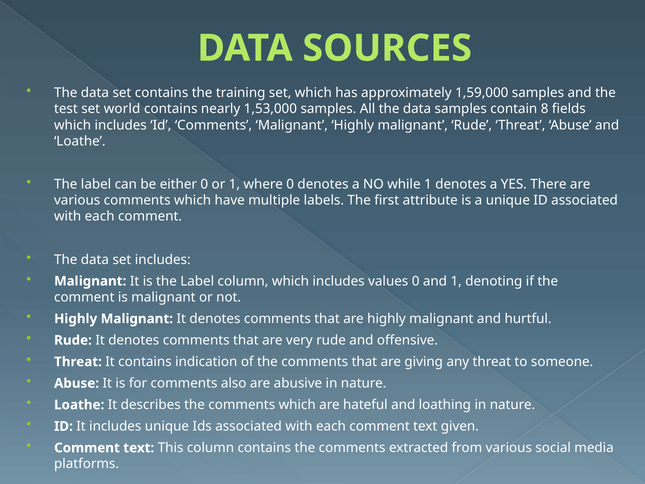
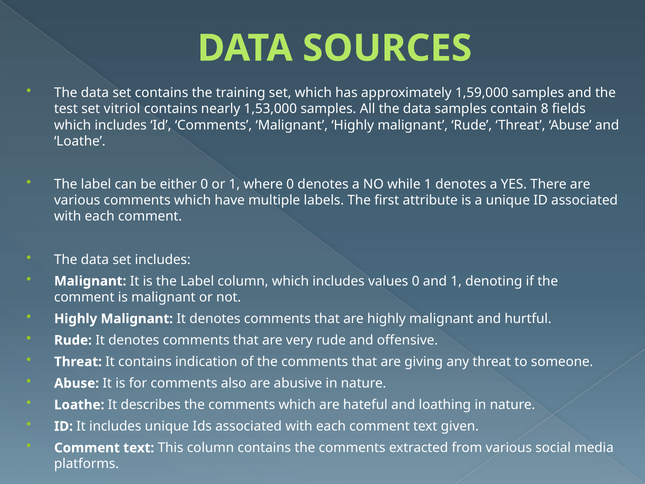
world: world -> vitriol
